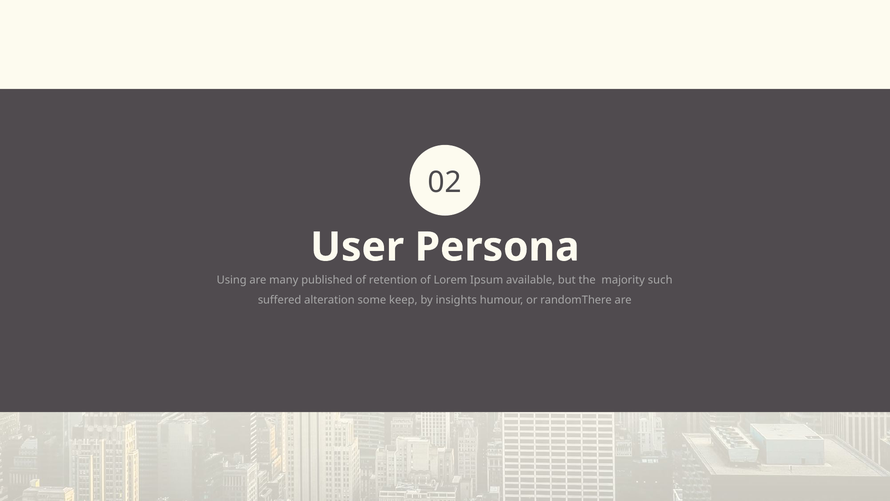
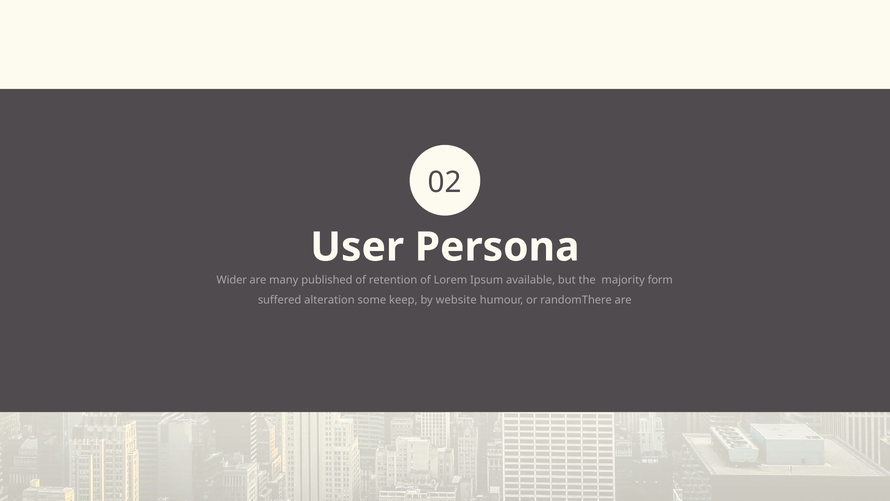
Using: Using -> Wider
such: such -> form
insights: insights -> website
